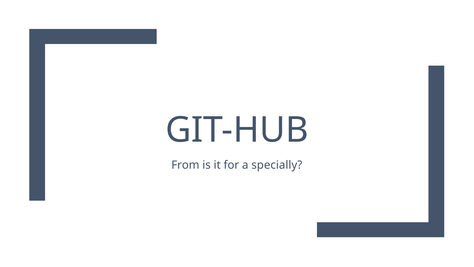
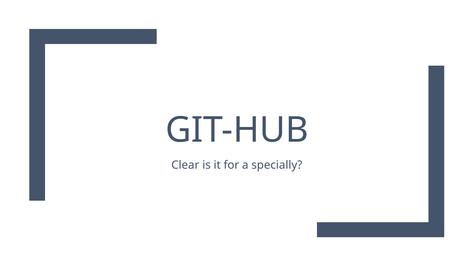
From: From -> Clear
